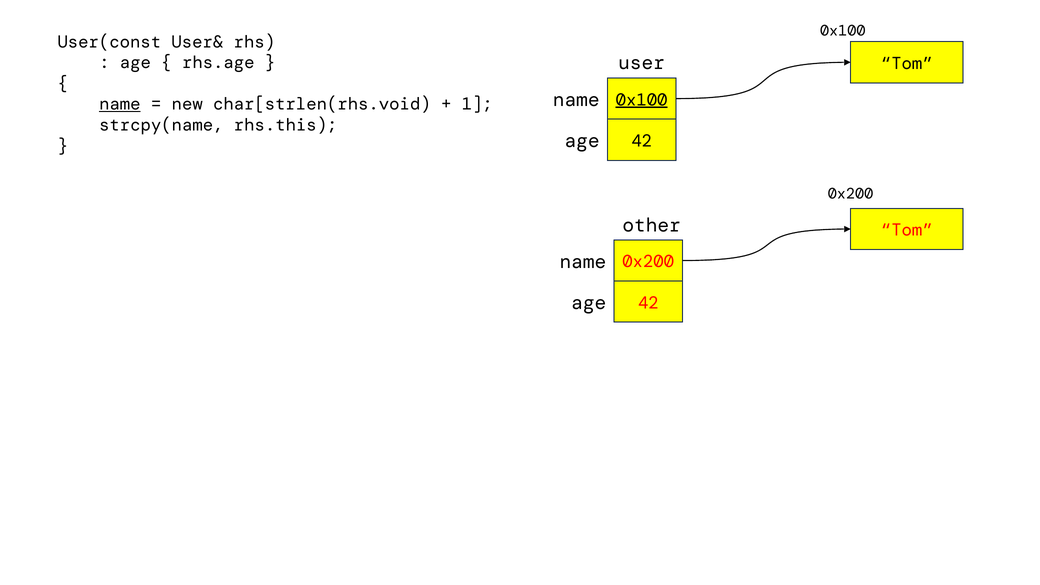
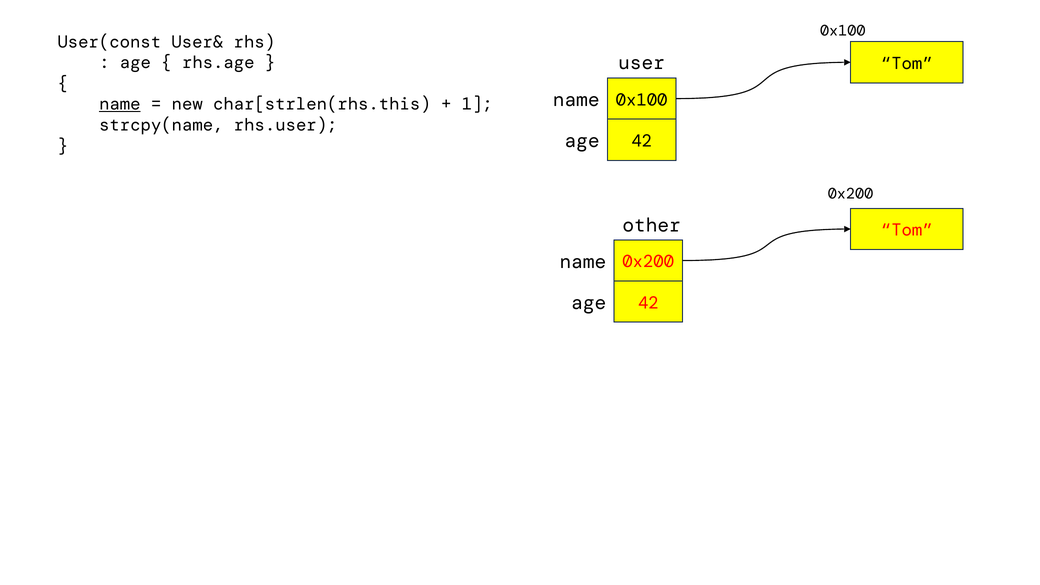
0x100 at (642, 100) underline: present -> none
char[strlen(rhs.void: char[strlen(rhs.void -> char[strlen(rhs.this
rhs.this: rhs.this -> rhs.user
